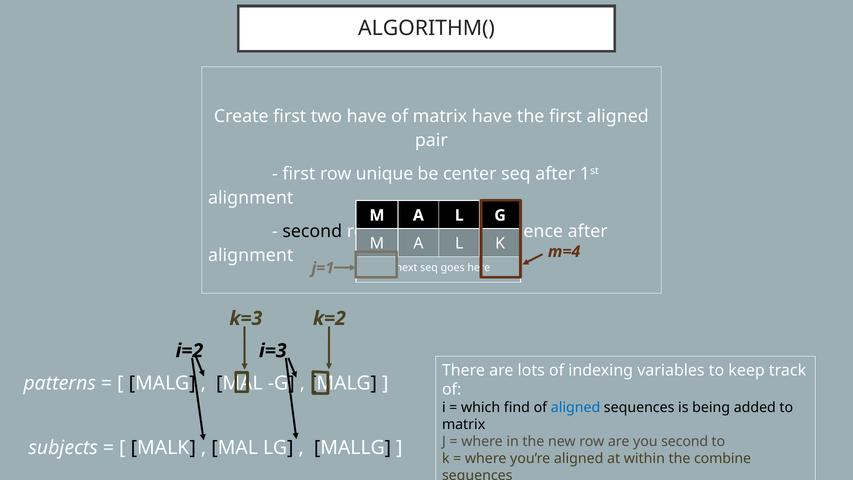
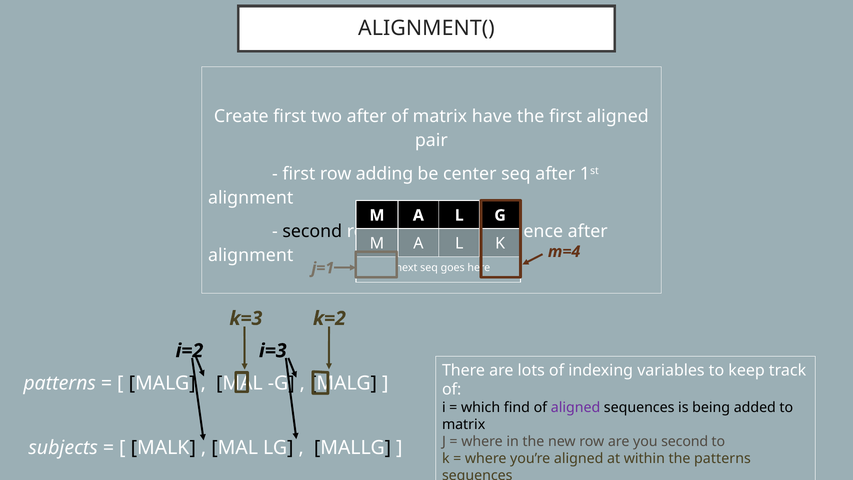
ALGORITHM(: ALGORITHM( -> ALIGNMENT(
two have: have -> after
unique: unique -> adding
aligned at (576, 407) colour: blue -> purple
the combine: combine -> patterns
